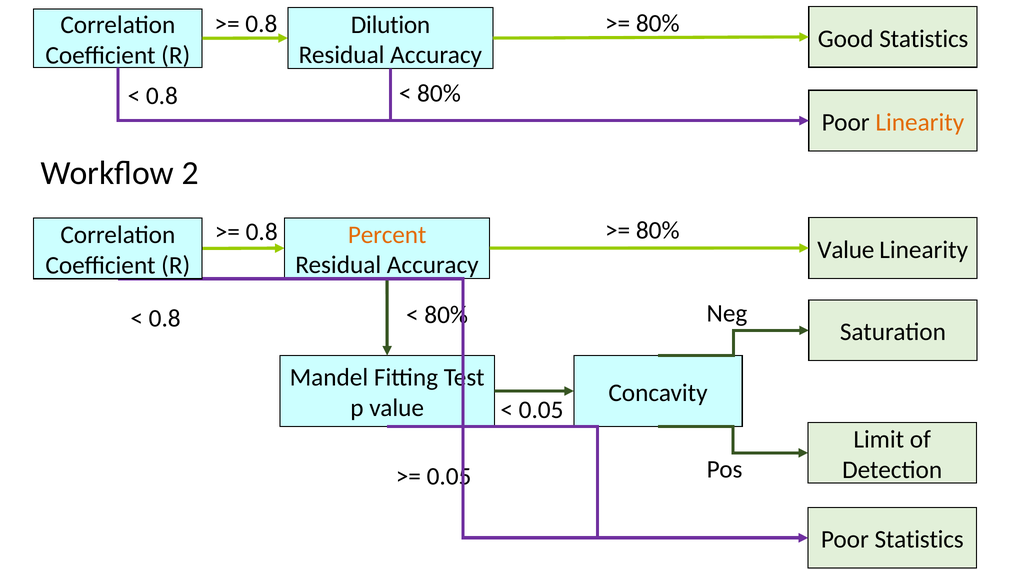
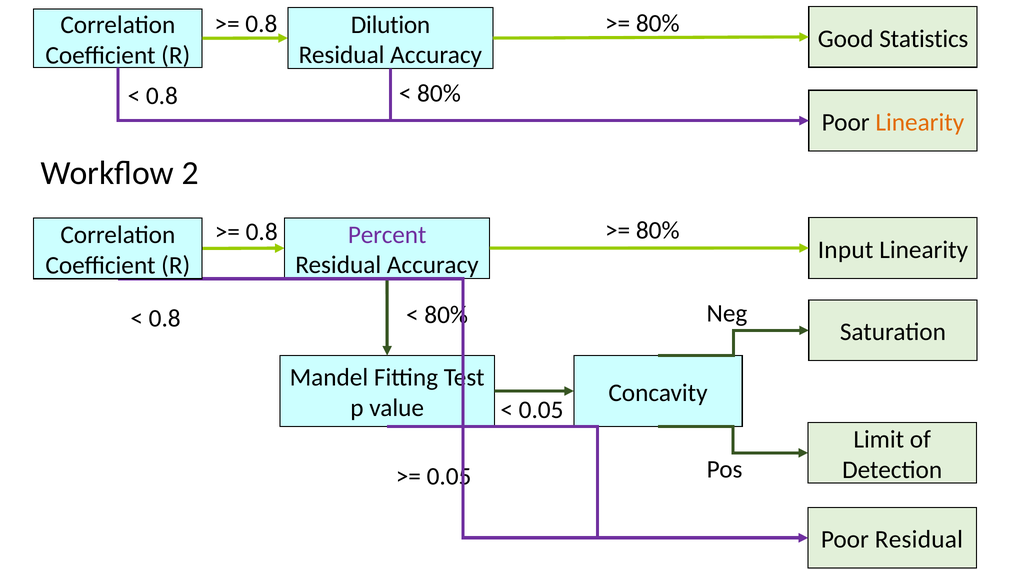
Percent colour: orange -> purple
Value at (846, 250): Value -> Input
Poor Statistics: Statistics -> Residual
